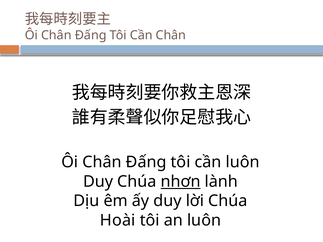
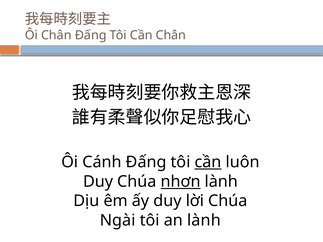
Chân at (102, 162): Chân -> Cánh
cần at (208, 162) underline: none -> present
Hoài: Hoài -> Ngài
an luôn: luôn -> lành
